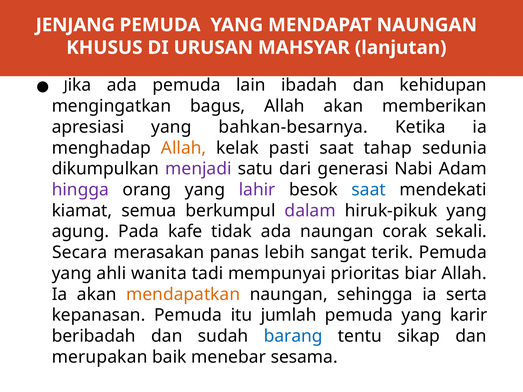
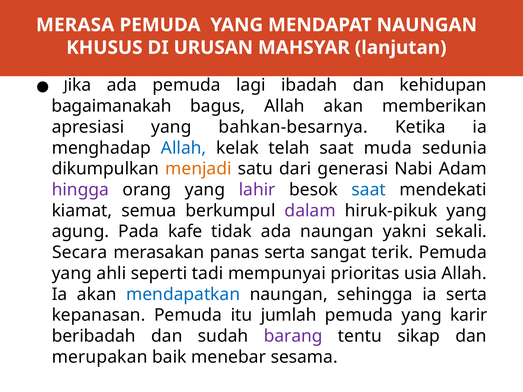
JENJANG: JENJANG -> MERASA
lain: lain -> lagi
mengingatkan: mengingatkan -> bagaimanakah
Allah at (184, 148) colour: orange -> blue
pasti: pasti -> telah
tahap: tahap -> muda
menjadi colour: purple -> orange
corak: corak -> yakni
panas lebih: lebih -> serta
wanita: wanita -> seperti
biar: biar -> usia
mendapatkan colour: orange -> blue
barang colour: blue -> purple
